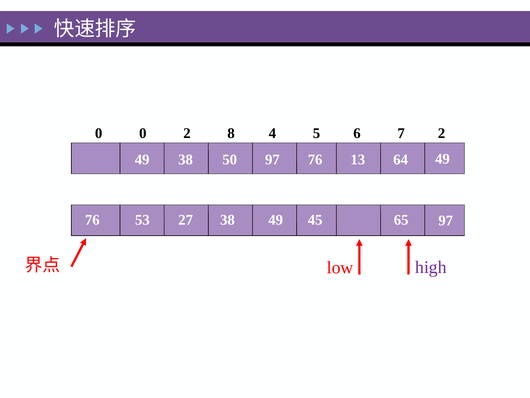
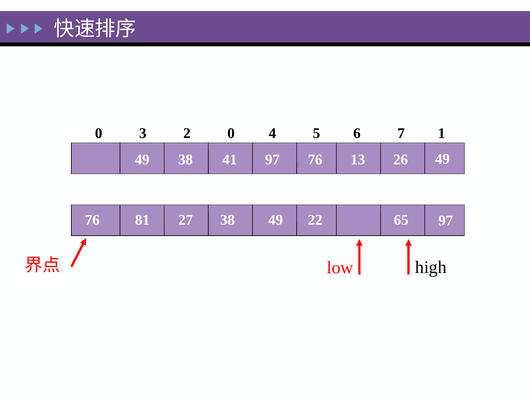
0 0: 0 -> 3
2 8: 8 -> 0
7 2: 2 -> 1
50: 50 -> 41
64: 64 -> 26
53: 53 -> 81
45: 45 -> 22
high colour: purple -> black
